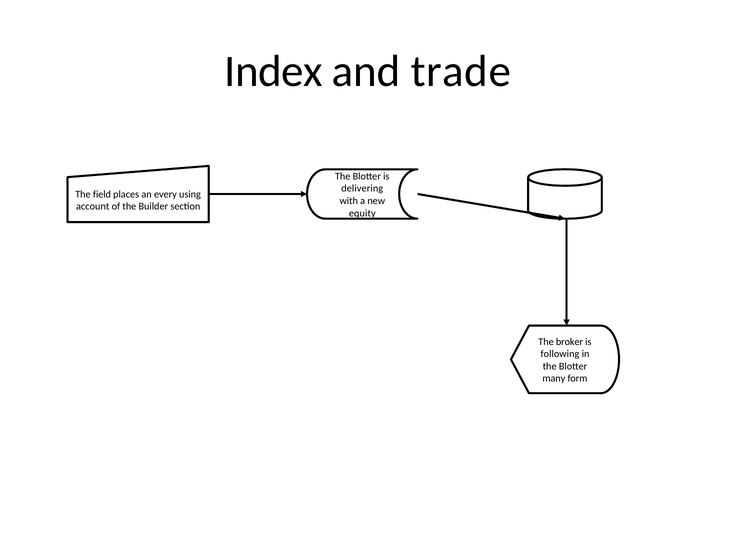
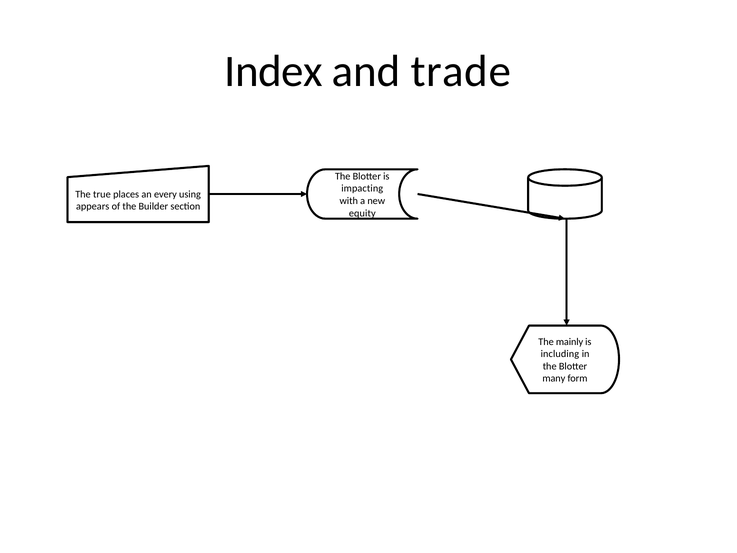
delivering: delivering -> impacting
field: field -> true
account: account -> appears
broker: broker -> mainly
following: following -> including
